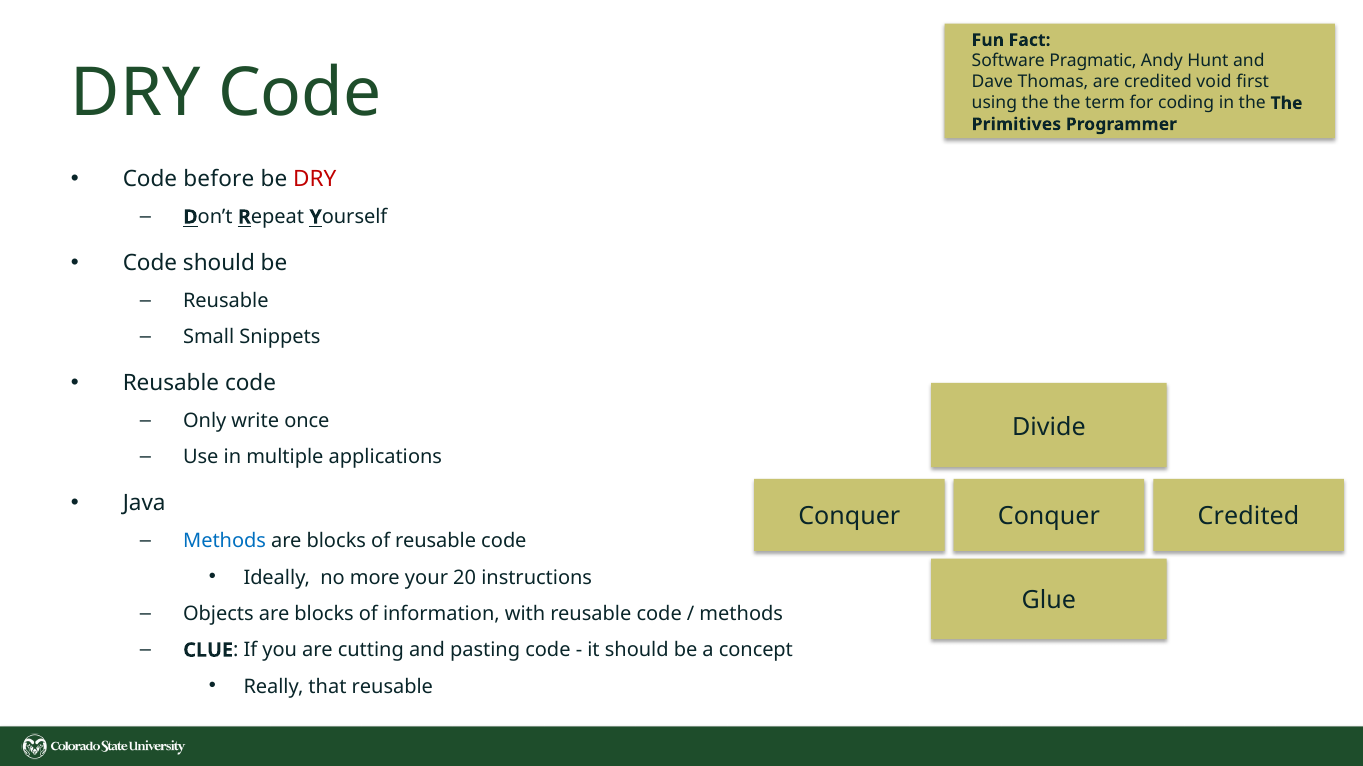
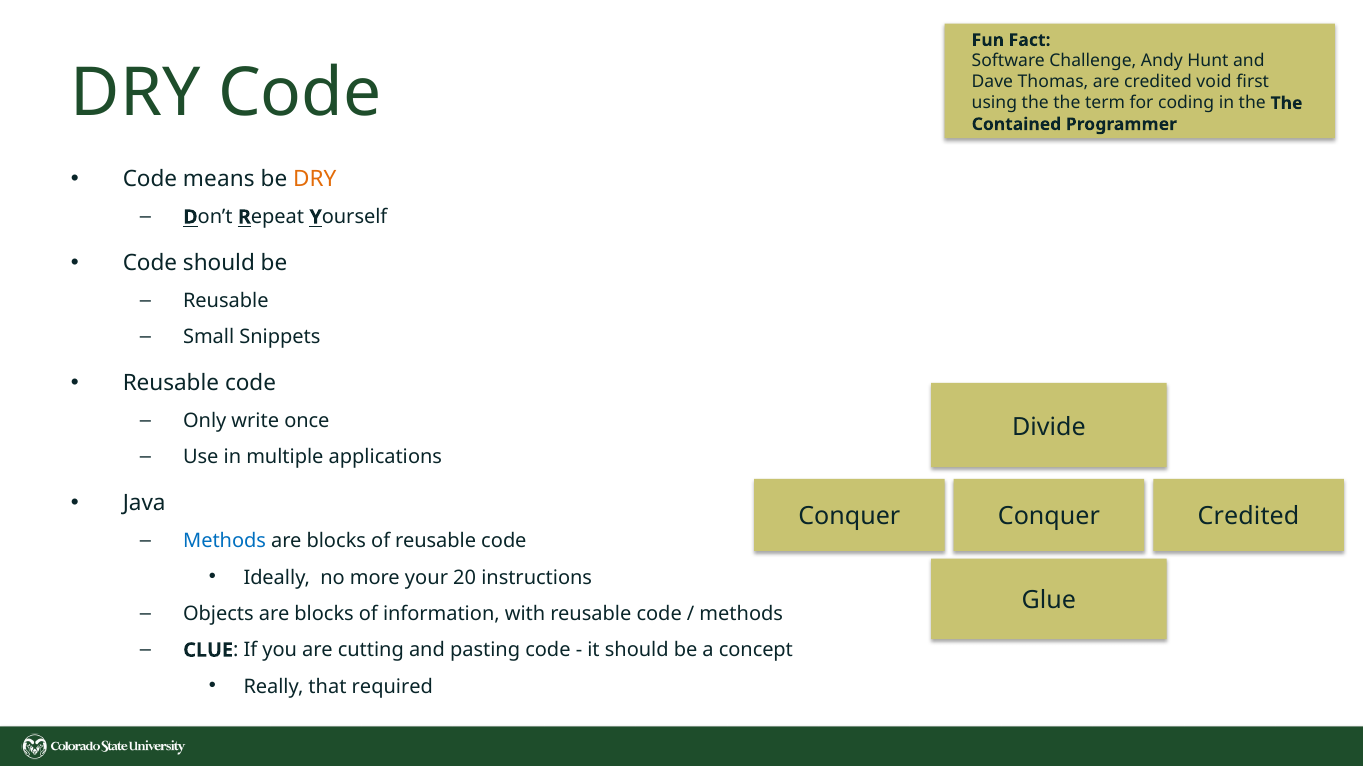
Pragmatic: Pragmatic -> Challenge
Primitives: Primitives -> Contained
before: before -> means
DRY at (315, 180) colour: red -> orange
that reusable: reusable -> required
